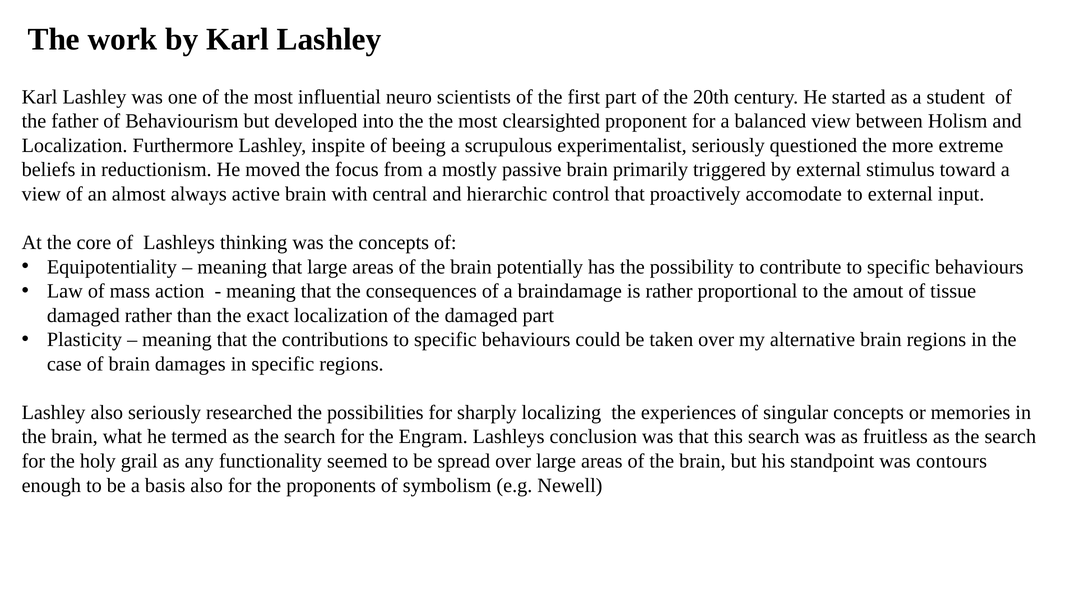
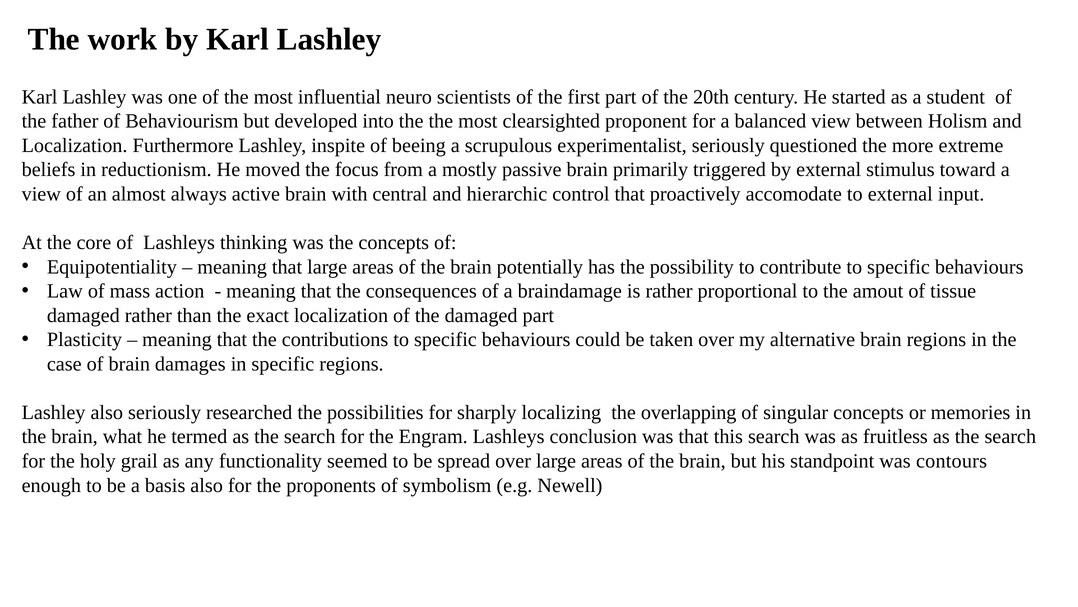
experiences: experiences -> overlapping
